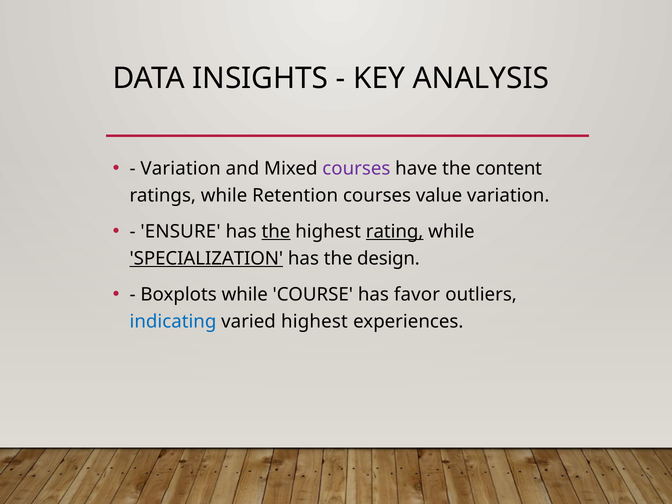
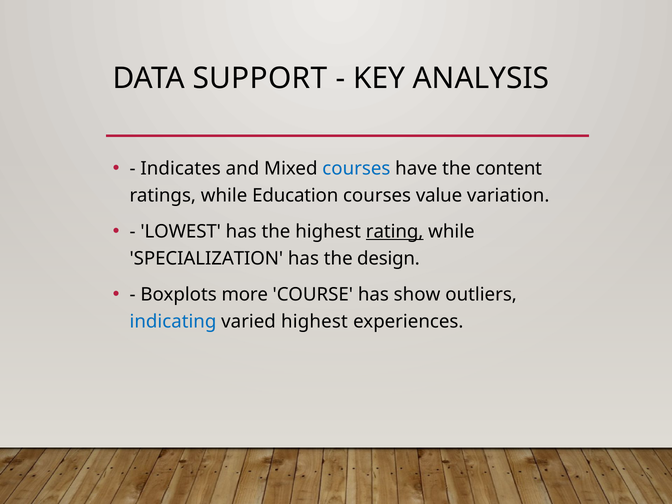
INSIGHTS: INSIGHTS -> SUPPORT
Variation at (181, 168): Variation -> Indicates
courses at (356, 168) colour: purple -> blue
Retention: Retention -> Education
ENSURE: ENSURE -> LOWEST
the at (276, 232) underline: present -> none
SPECIALIZATION underline: present -> none
Boxplots while: while -> more
favor: favor -> show
